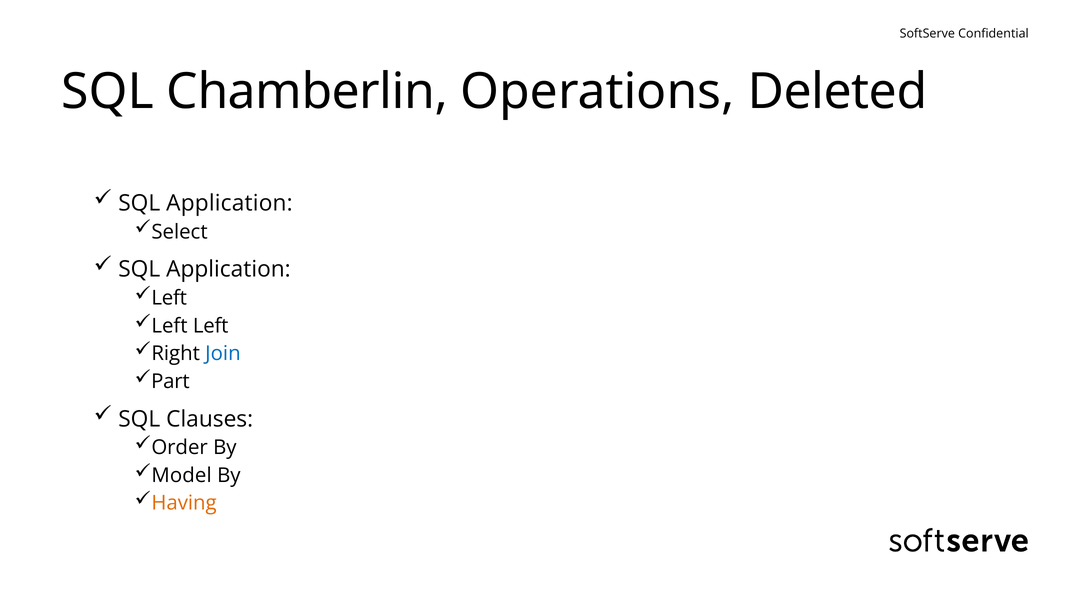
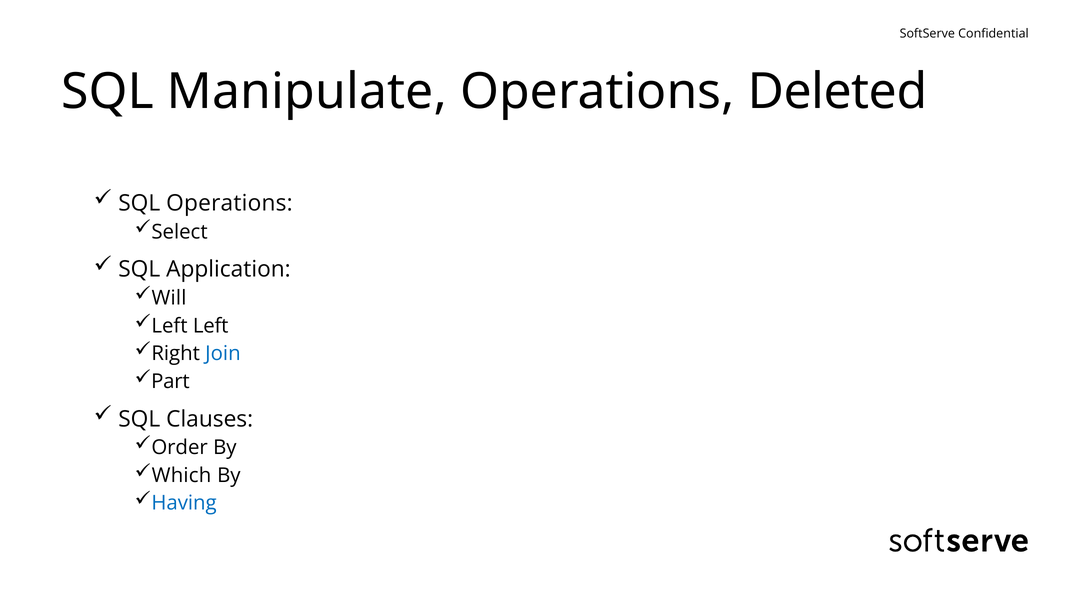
Chamberlin: Chamberlin -> Manipulate
Application at (229, 203): Application -> Operations
Left at (169, 298): Left -> Will
Model: Model -> Which
Having colour: orange -> blue
